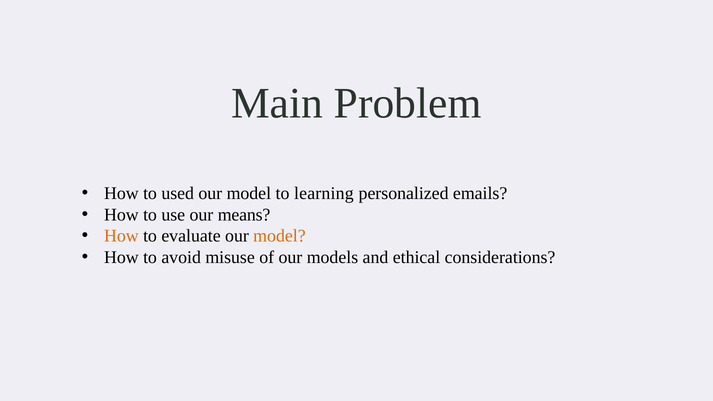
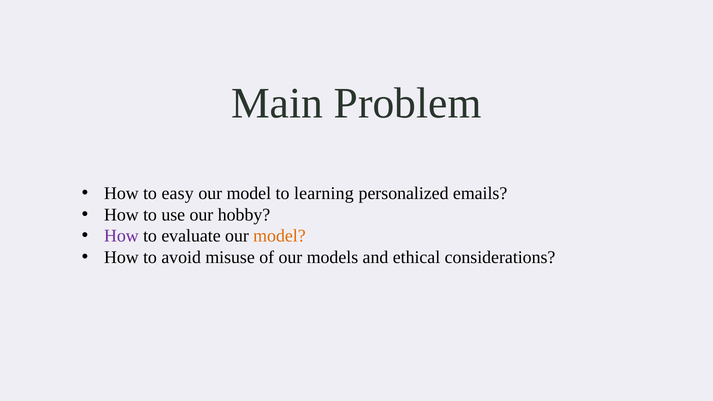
used: used -> easy
means: means -> hobby
How at (121, 236) colour: orange -> purple
